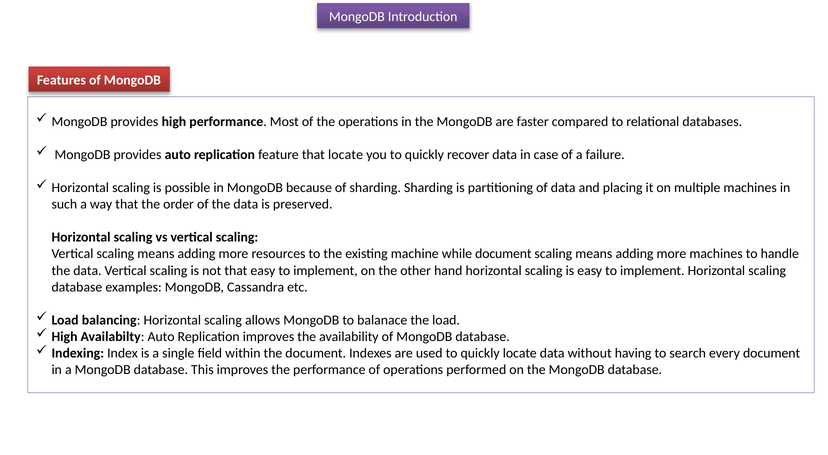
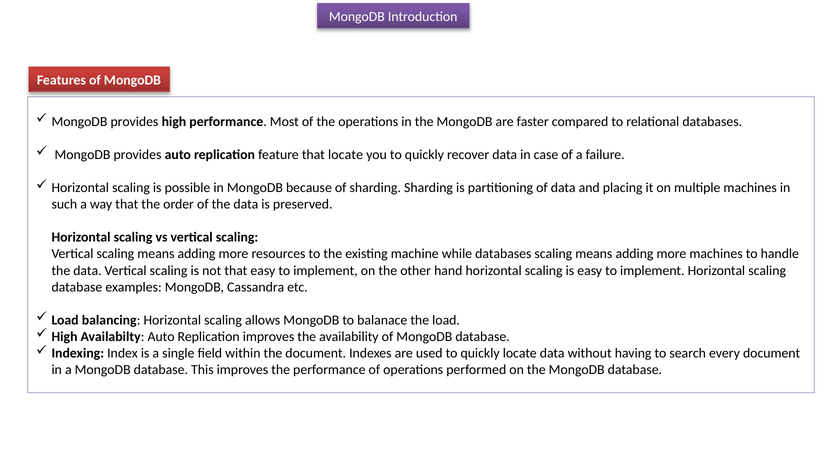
while document: document -> databases
